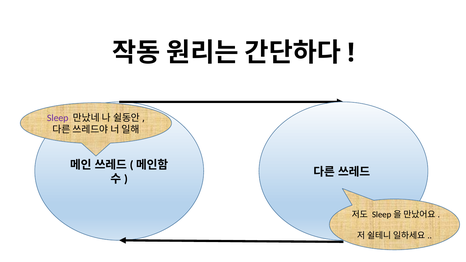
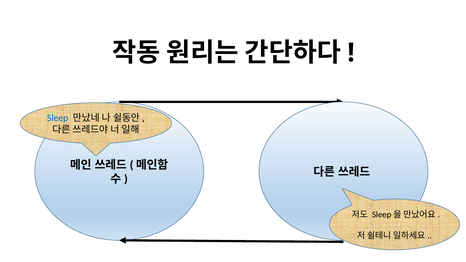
Sleep colour: purple -> blue
